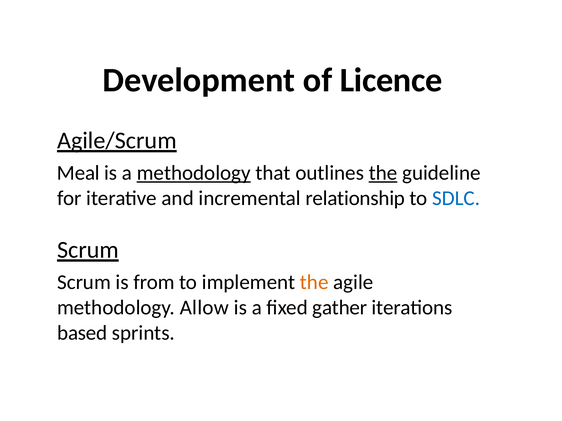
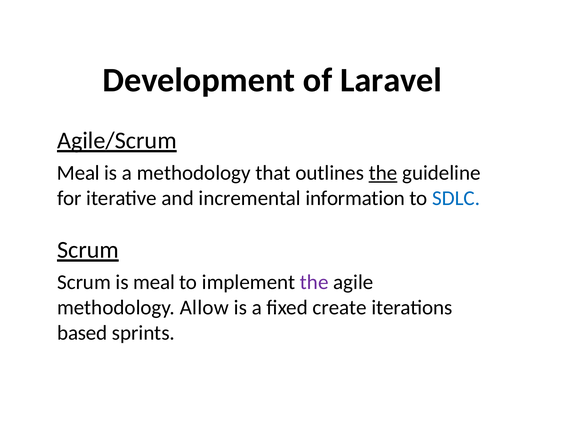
Licence: Licence -> Laravel
methodology at (194, 173) underline: present -> none
relationship: relationship -> information
is from: from -> meal
the at (314, 283) colour: orange -> purple
gather: gather -> create
